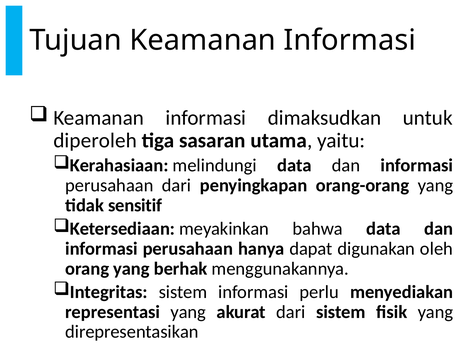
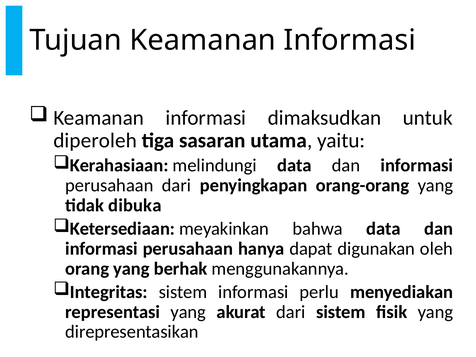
sensitif: sensitif -> dibuka
